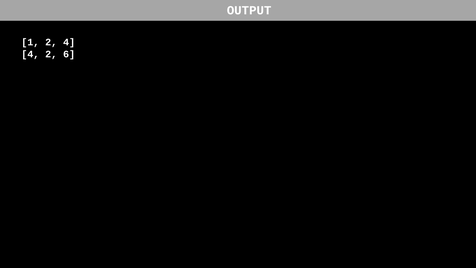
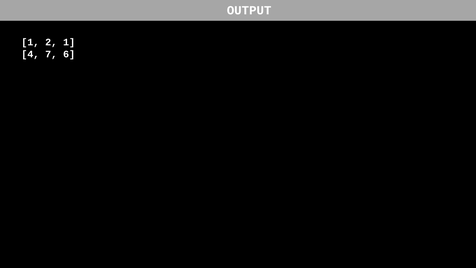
2 4: 4 -> 1
4 2: 2 -> 7
